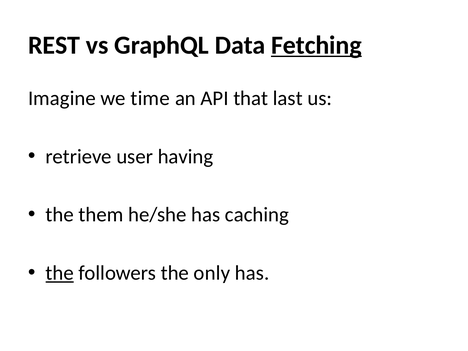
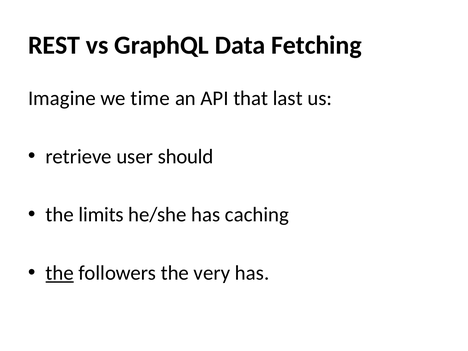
Fetching underline: present -> none
having: having -> should
them: them -> limits
only: only -> very
